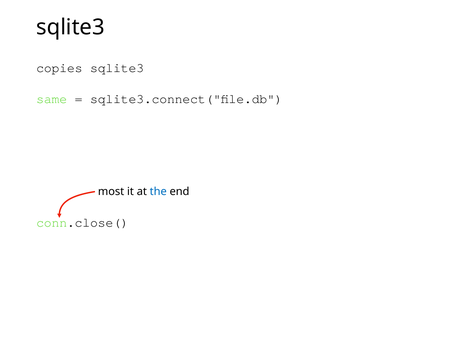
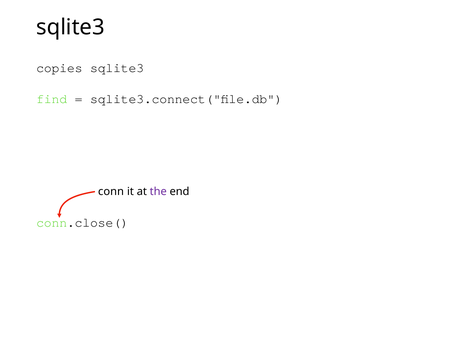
same: same -> find
most: most -> conn
the colour: blue -> purple
